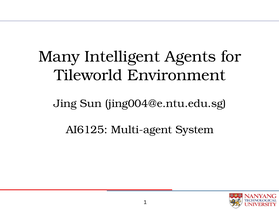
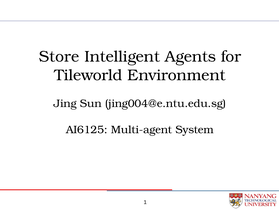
Many: Many -> Store
